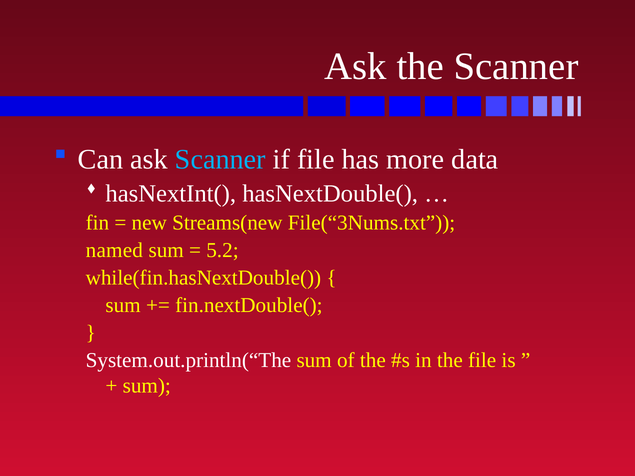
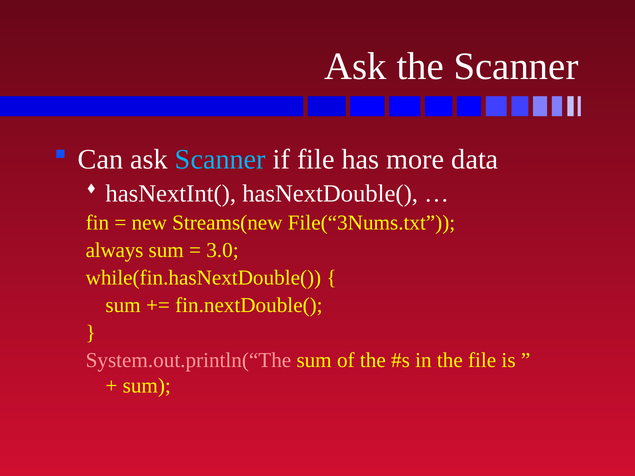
named: named -> always
5.2: 5.2 -> 3.0
System.out.println(“The colour: white -> pink
